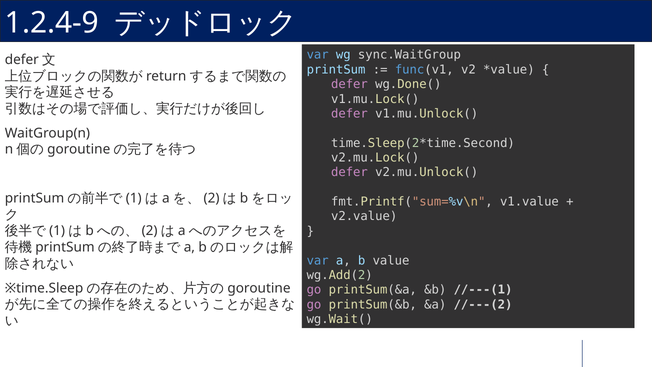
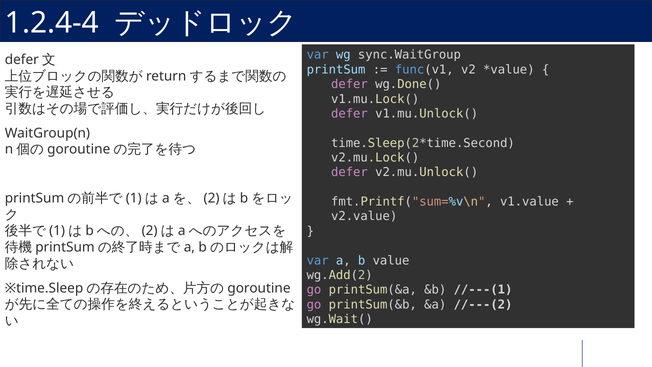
1.2.4-9: 1.2.4-9 -> 1.2.4-4
